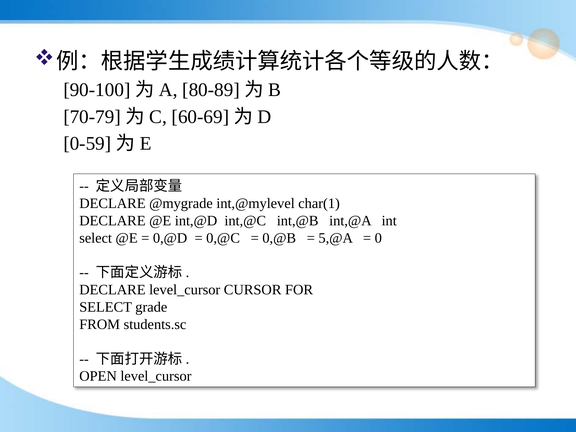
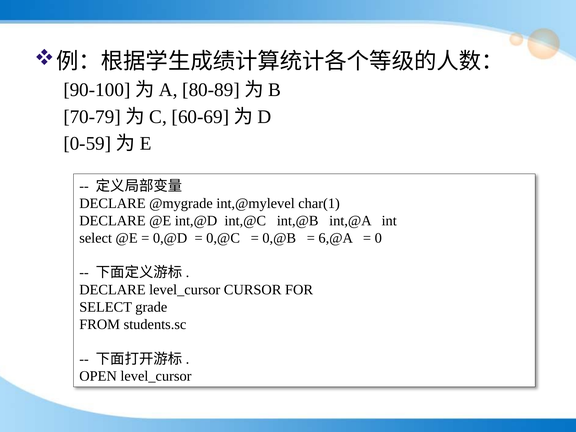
5,@A: 5,@A -> 6,@A
